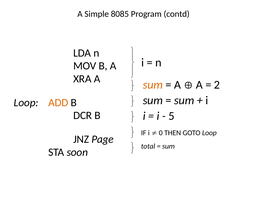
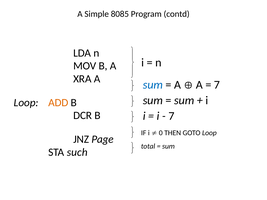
sum at (153, 85) colour: orange -> blue
2 at (217, 85): 2 -> 7
5 at (172, 116): 5 -> 7
soon: soon -> such
